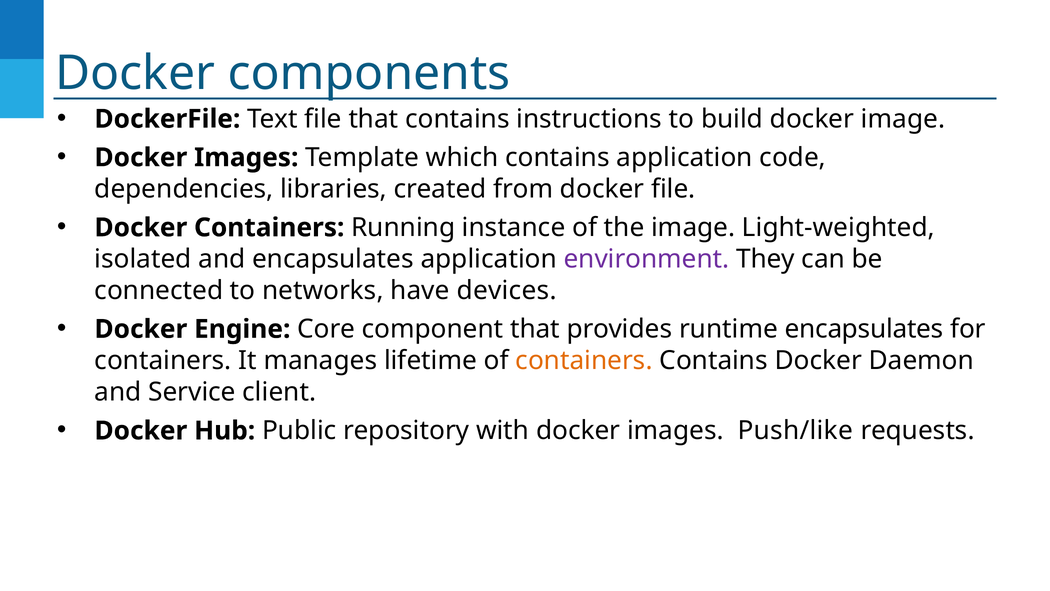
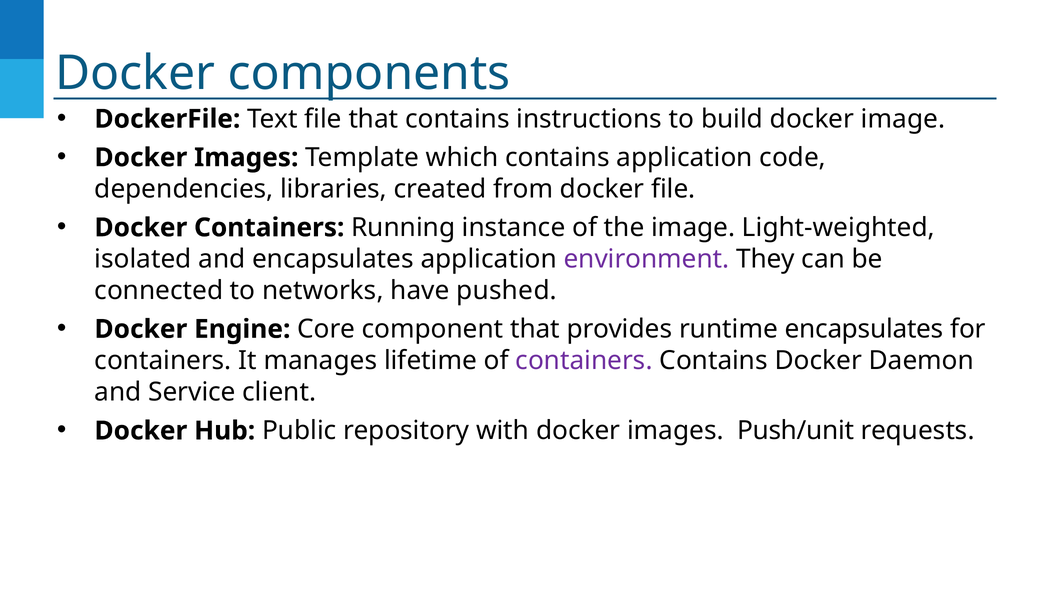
devices: devices -> pushed
containers at (584, 360) colour: orange -> purple
Push/like: Push/like -> Push/unit
